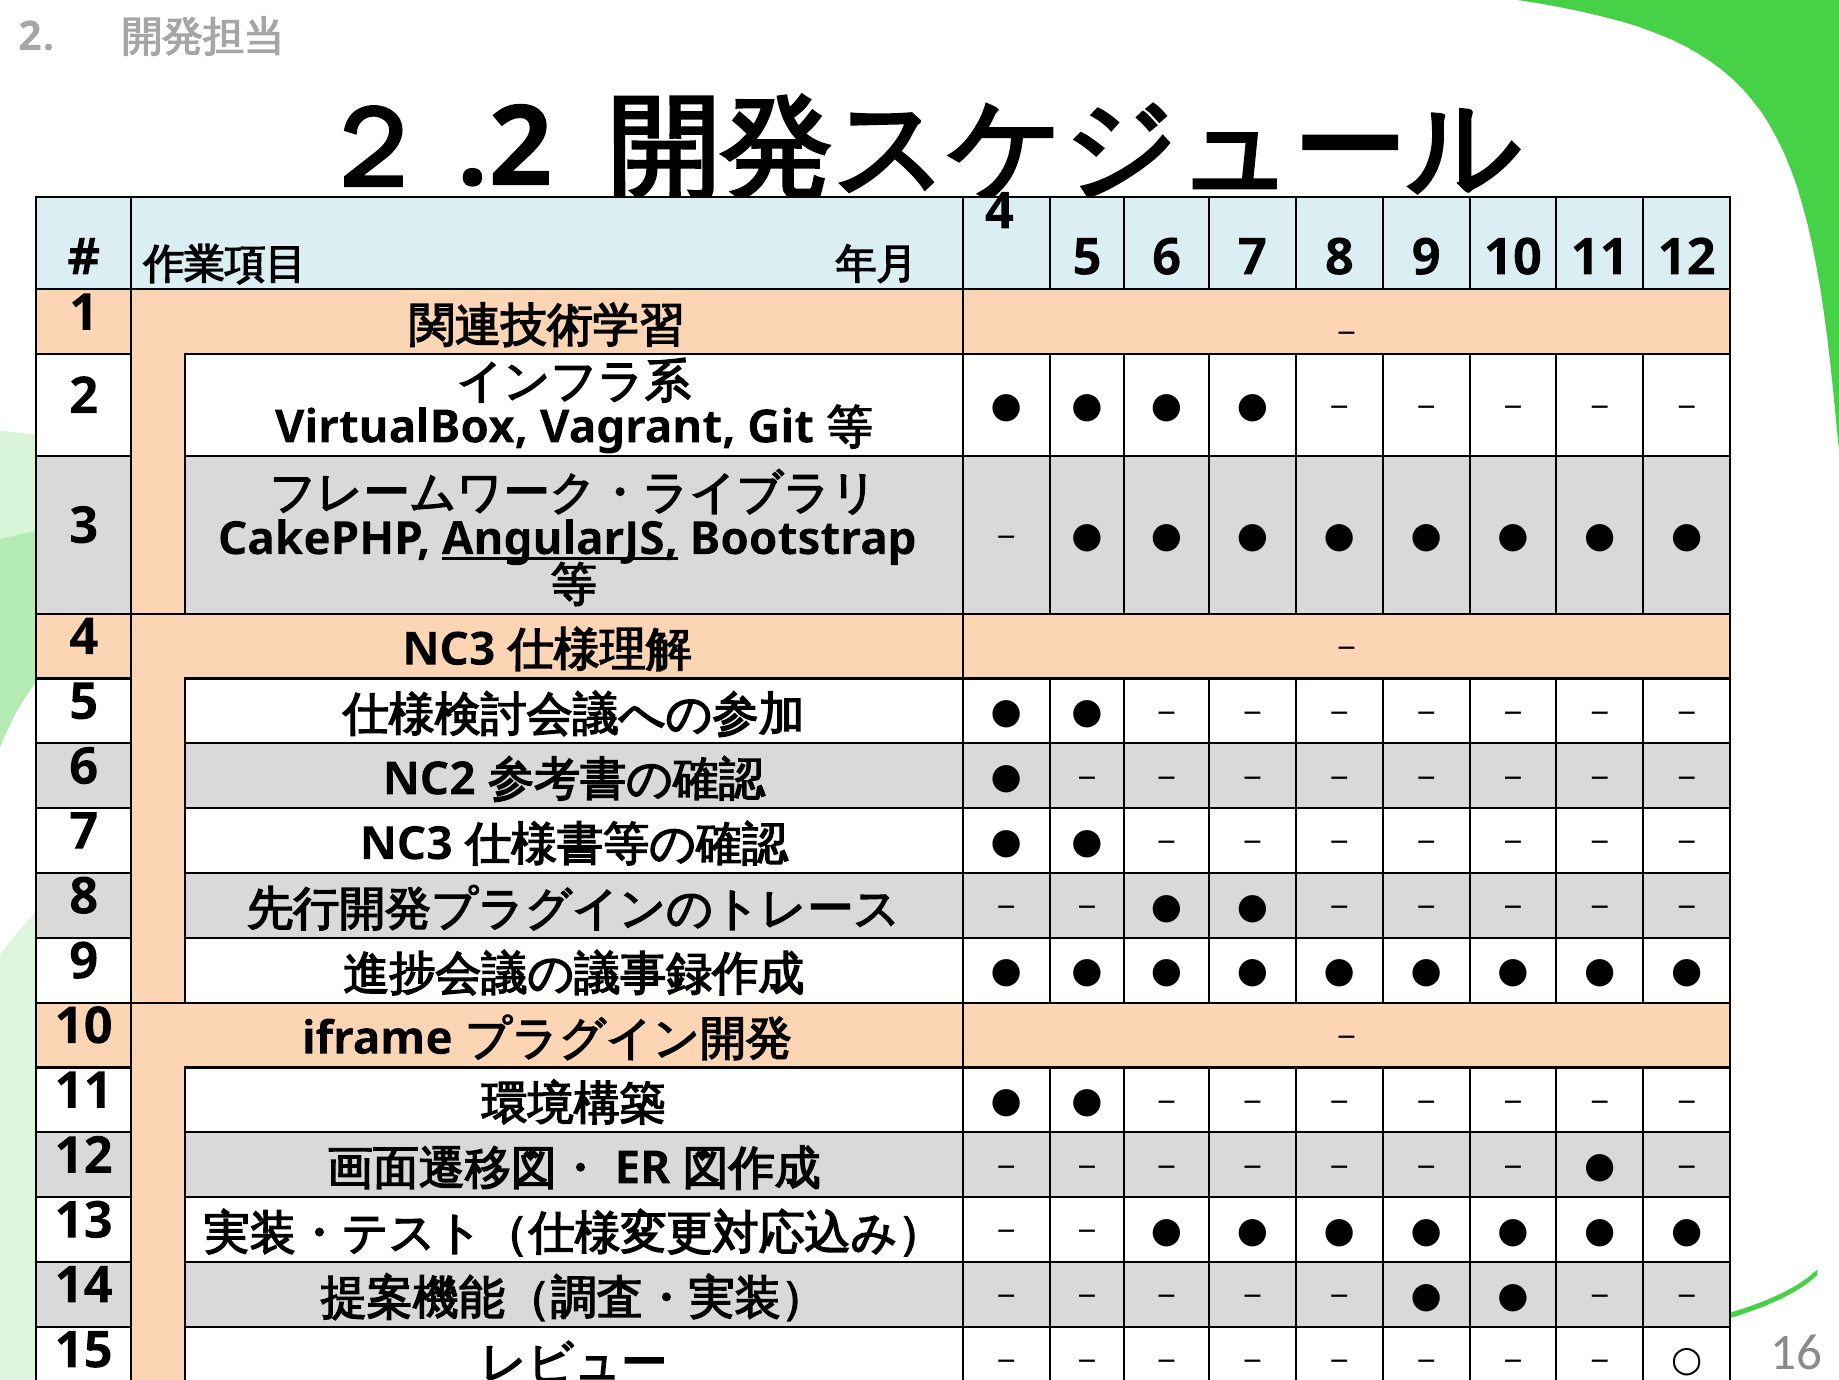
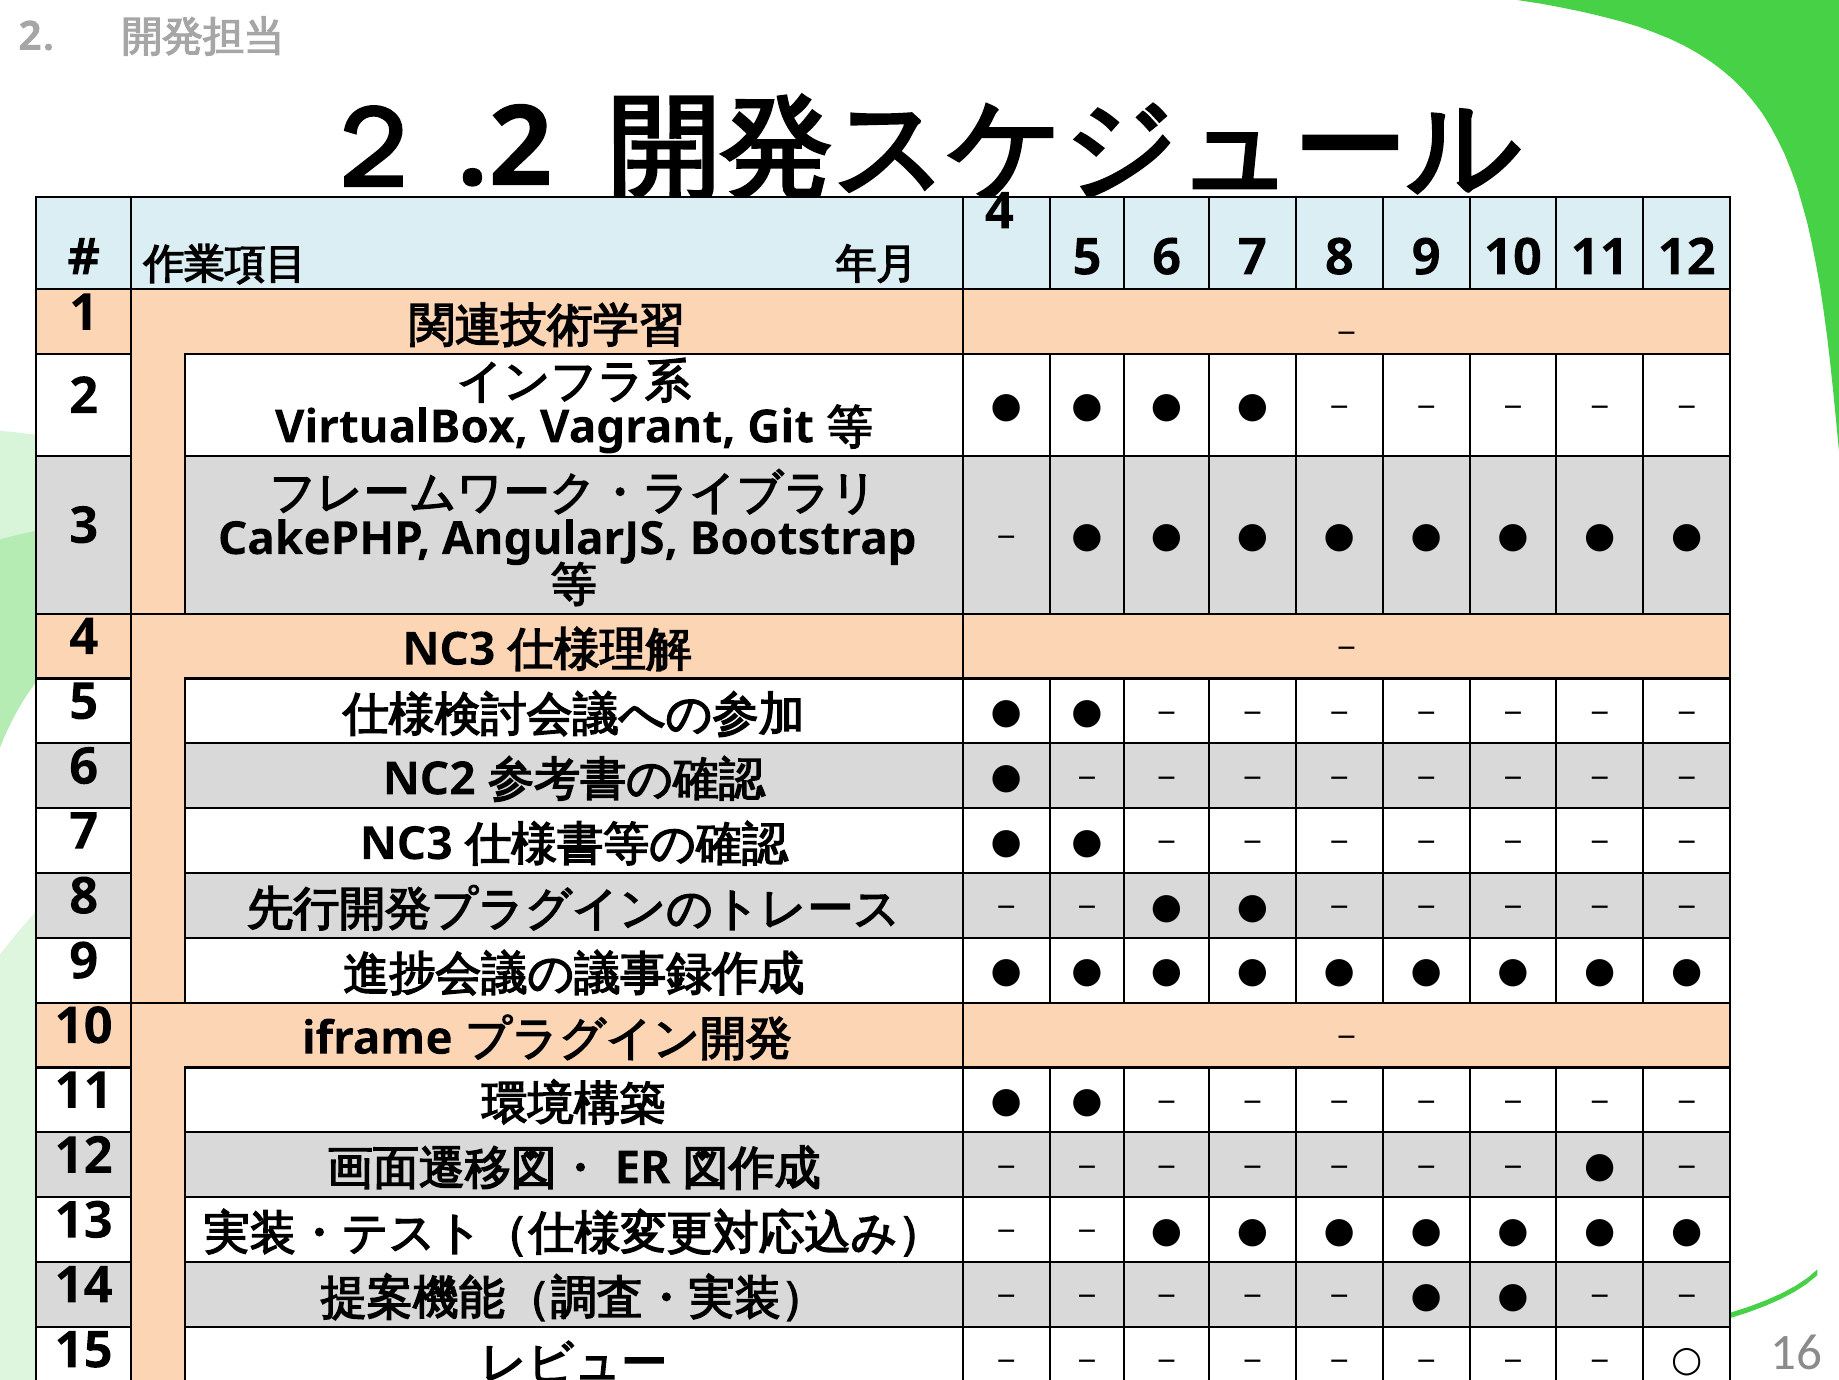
AngularJS underline: present -> none
